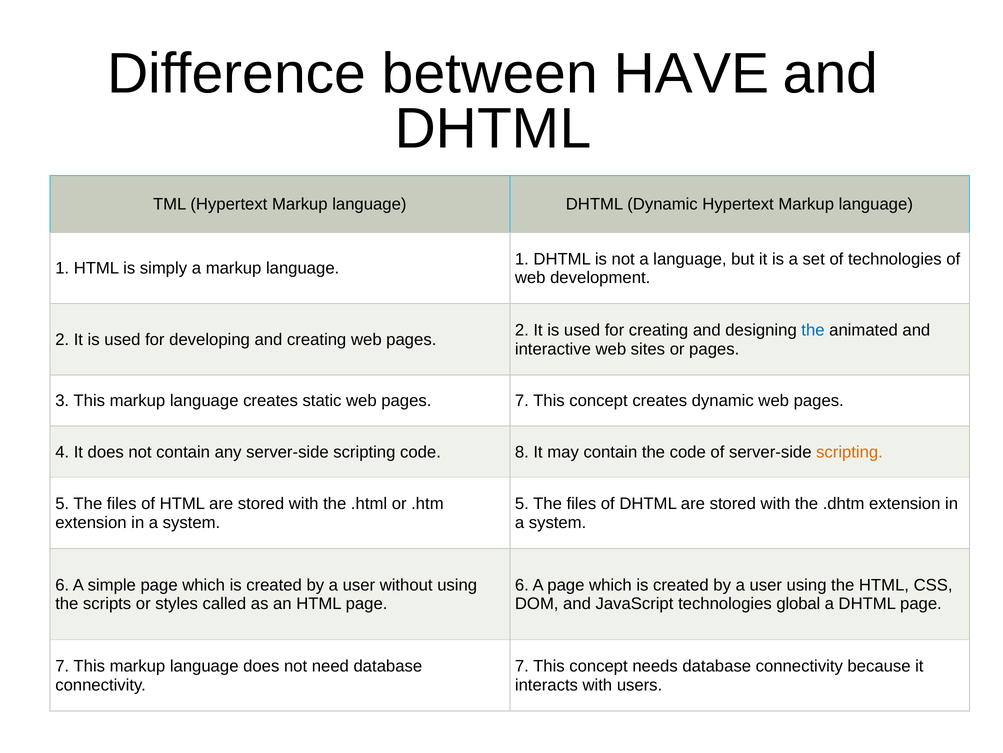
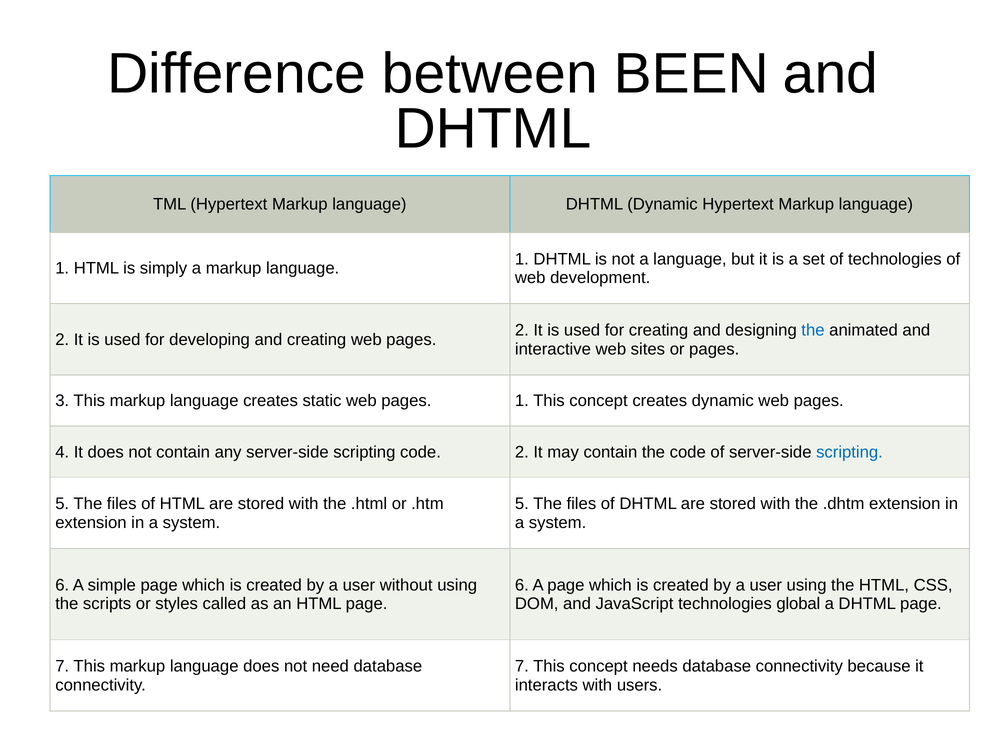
HAVE: HAVE -> BEEN
pages 7: 7 -> 1
code 8: 8 -> 2
scripting at (850, 452) colour: orange -> blue
